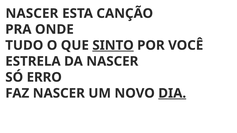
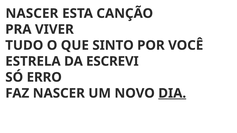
ONDE: ONDE -> VIVER
SINTO underline: present -> none
DA NASCER: NASCER -> ESCREVI
